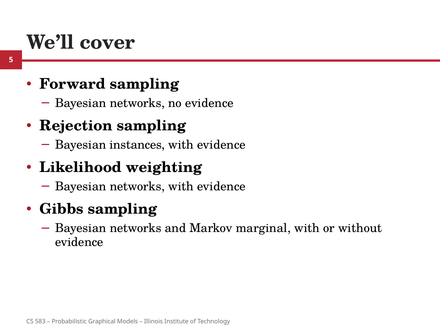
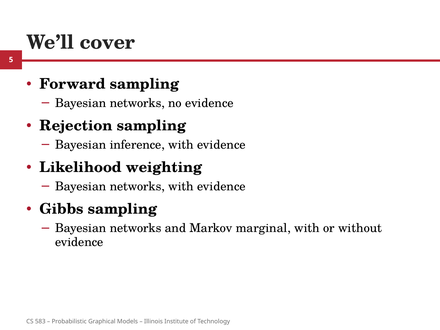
instances: instances -> inference
